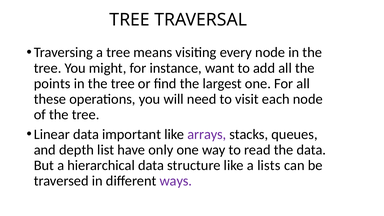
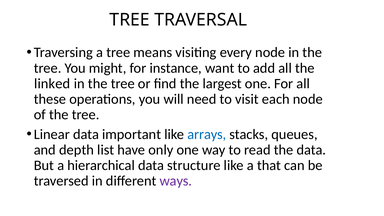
points: points -> linked
arrays colour: purple -> blue
lists: lists -> that
